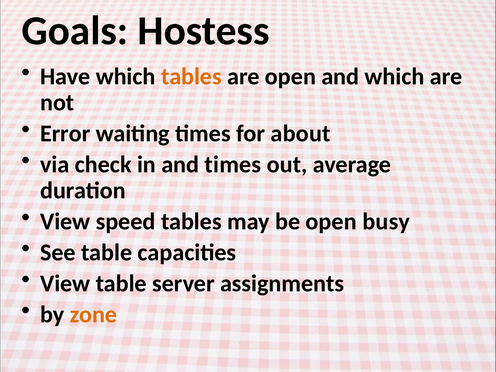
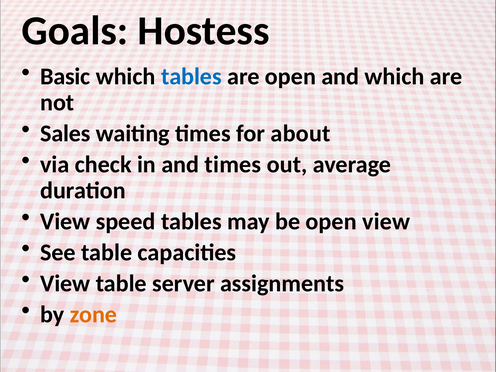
Have: Have -> Basic
tables at (191, 76) colour: orange -> blue
Error: Error -> Sales
open busy: busy -> view
